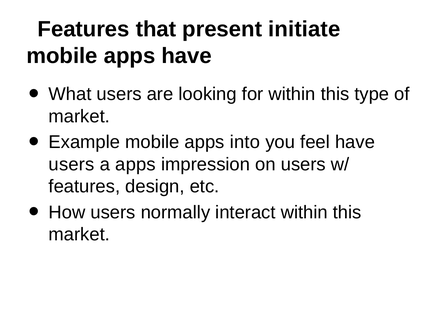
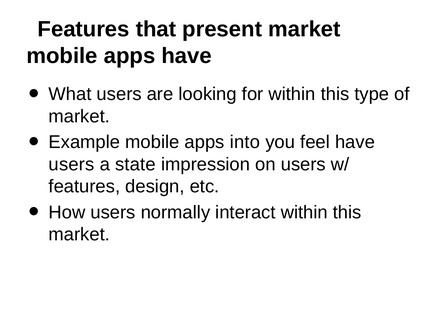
present initiate: initiate -> market
a apps: apps -> state
